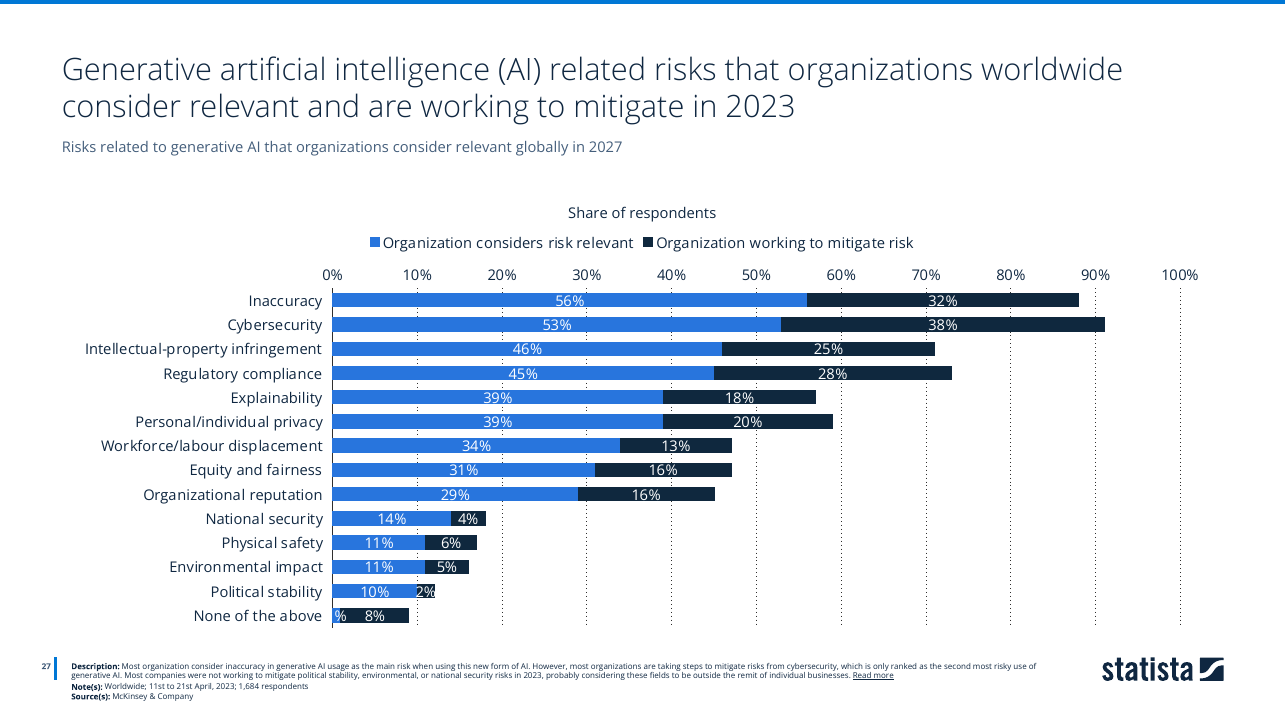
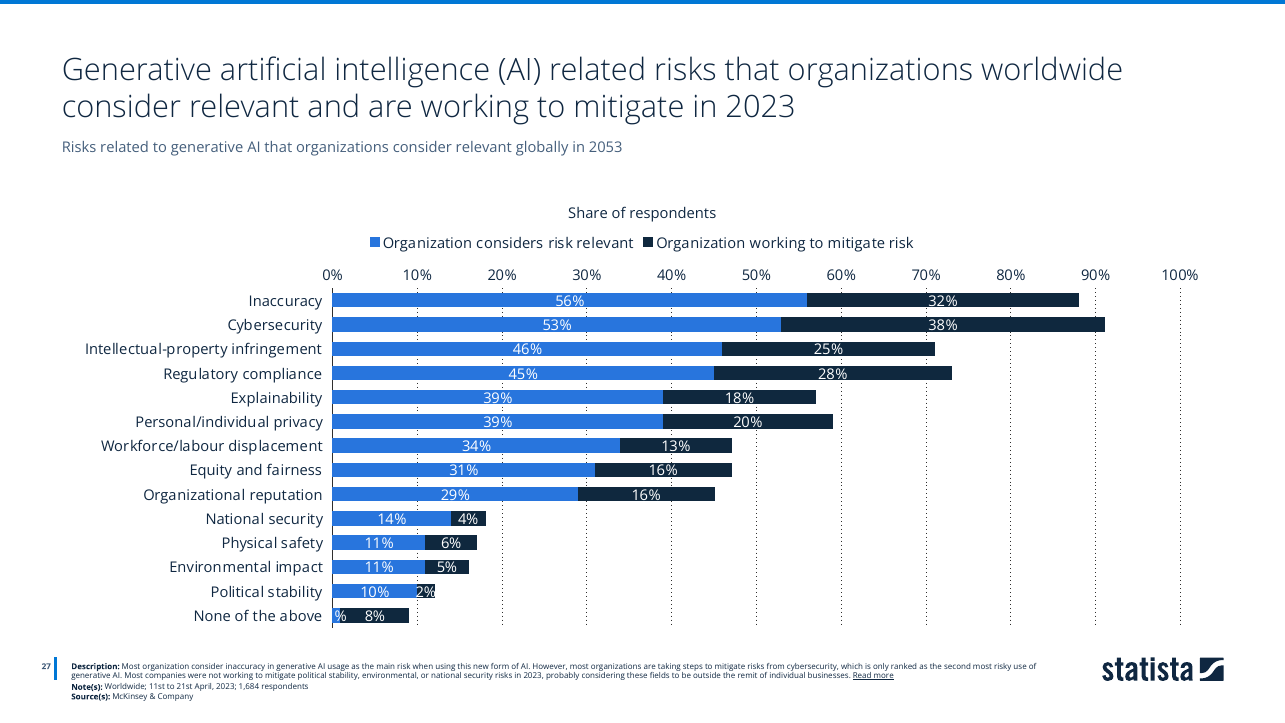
2027: 2027 -> 2053
